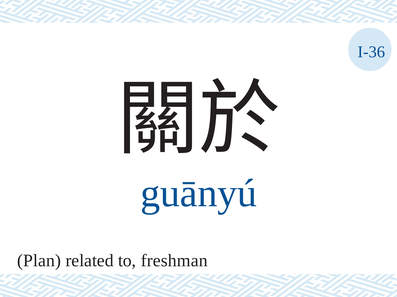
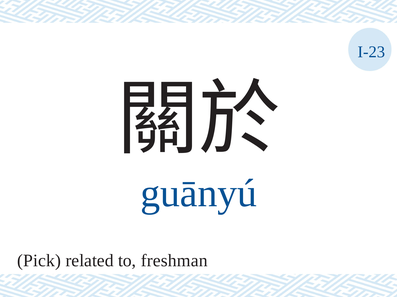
I-36: I-36 -> I-23
Plan: Plan -> Pick
